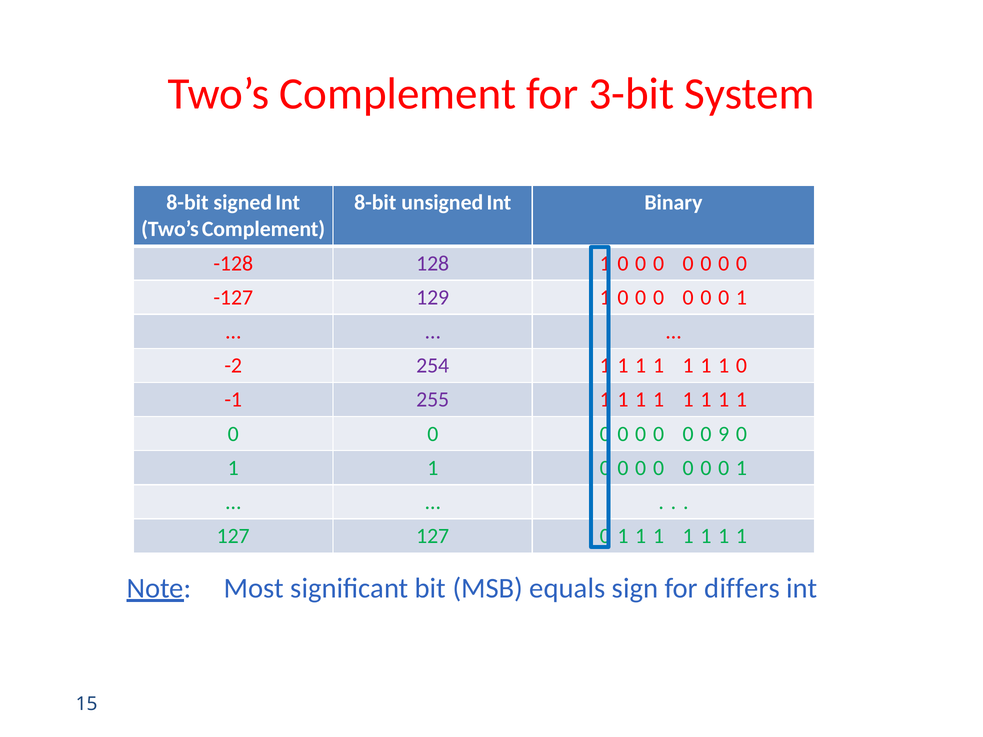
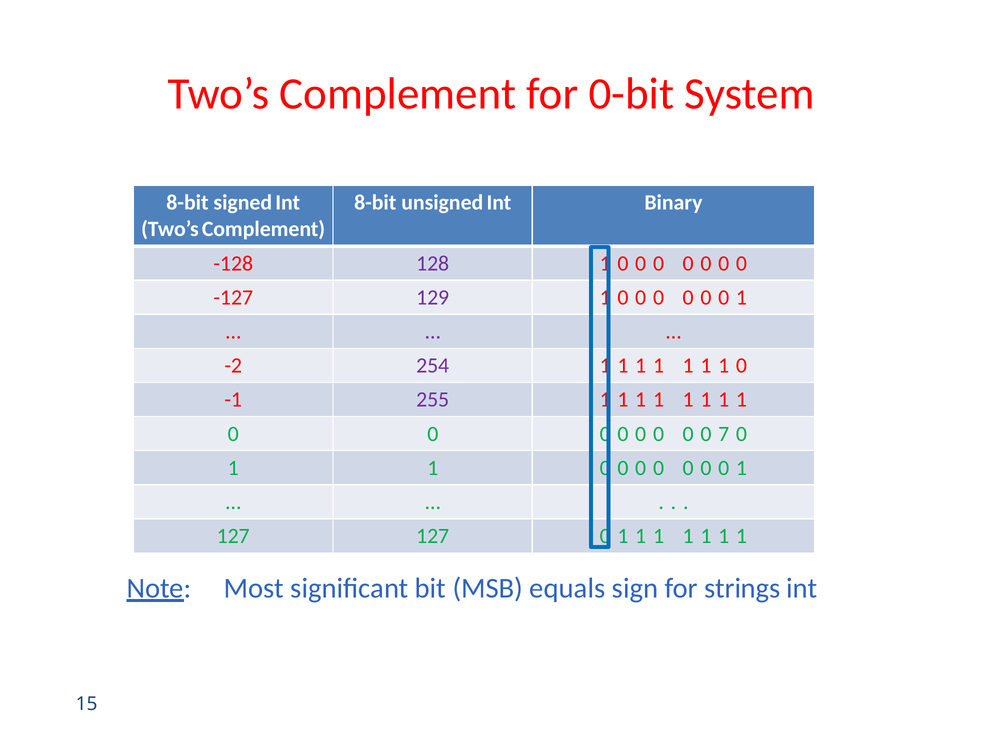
3-bit: 3-bit -> 0-bit
9: 9 -> 7
differs: differs -> strings
